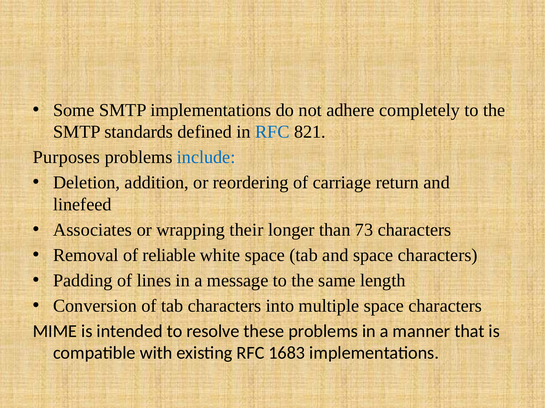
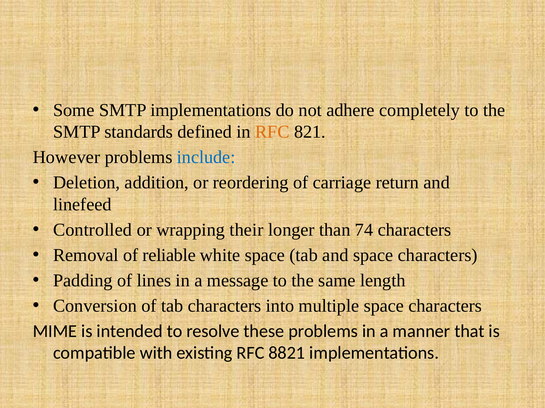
RFC at (272, 132) colour: blue -> orange
Purposes: Purposes -> However
Associates: Associates -> Controlled
73: 73 -> 74
1683: 1683 -> 8821
